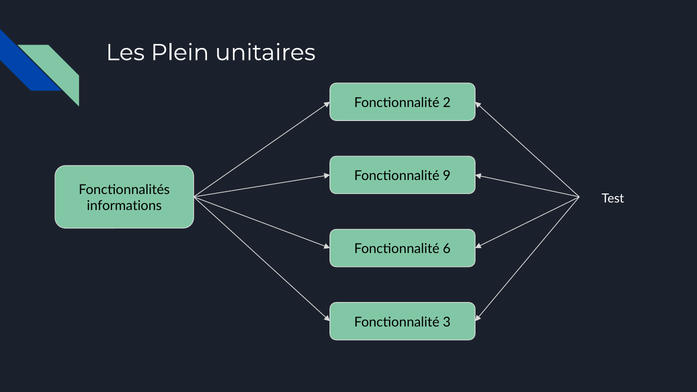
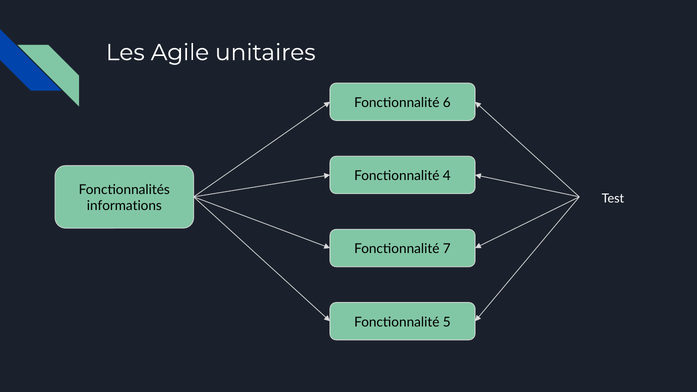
Plein: Plein -> Agile
2: 2 -> 6
9: 9 -> 4
6: 6 -> 7
3: 3 -> 5
